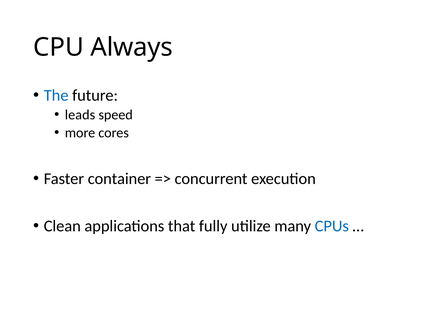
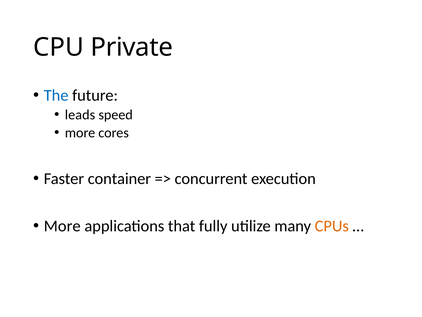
Always: Always -> Private
Clean at (62, 226): Clean -> More
CPUs colour: blue -> orange
